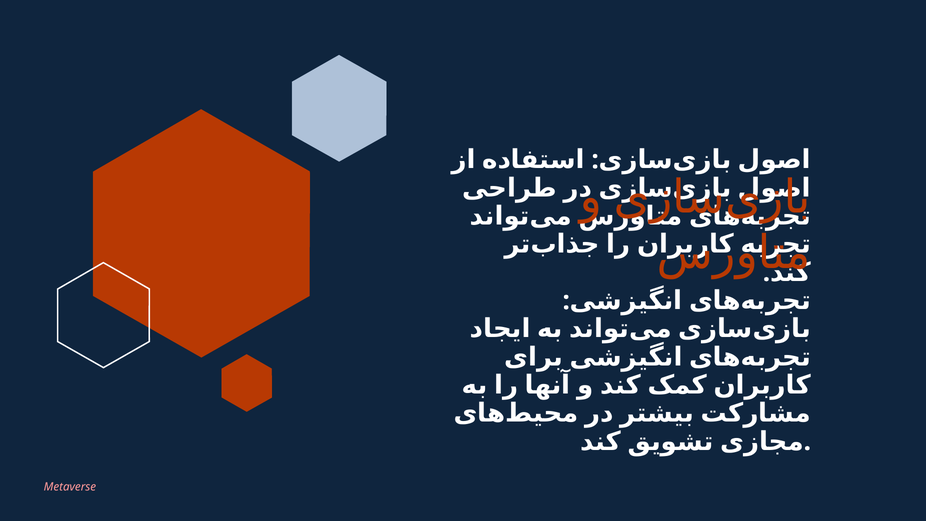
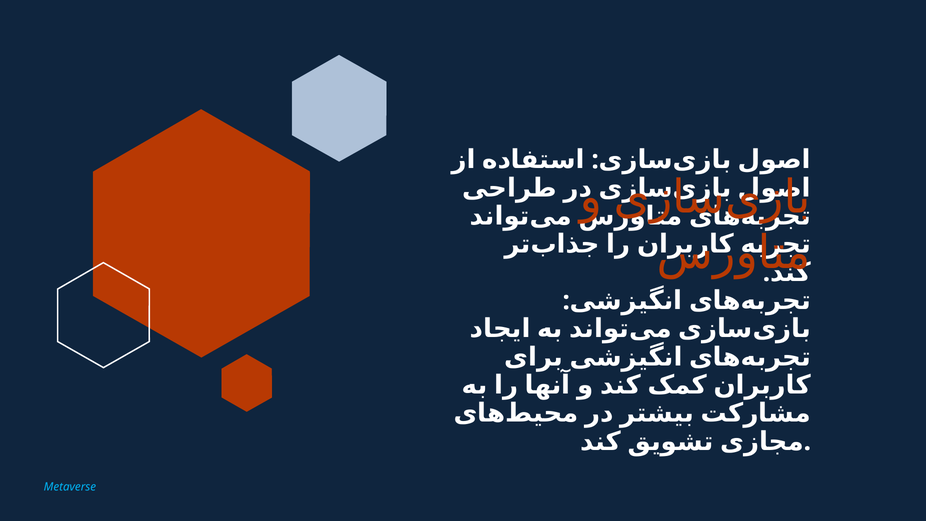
Metaverse colour: pink -> light blue
